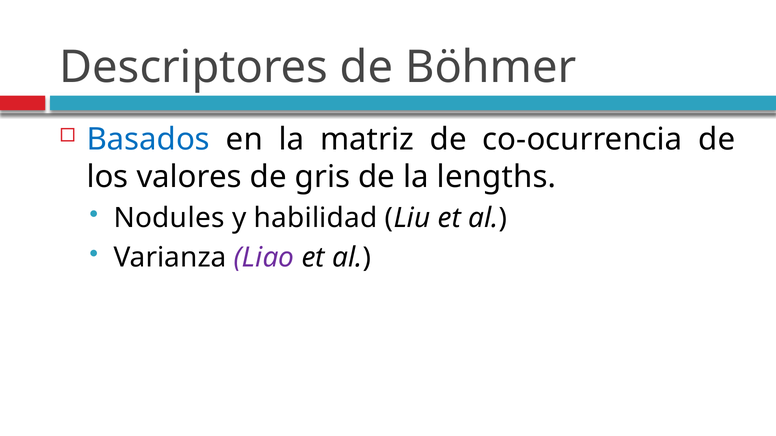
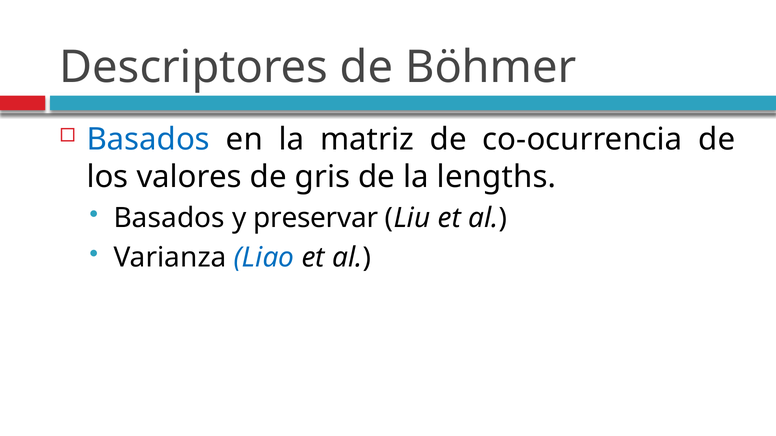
Nodules at (169, 218): Nodules -> Basados
habilidad: habilidad -> preservar
Liao colour: purple -> blue
